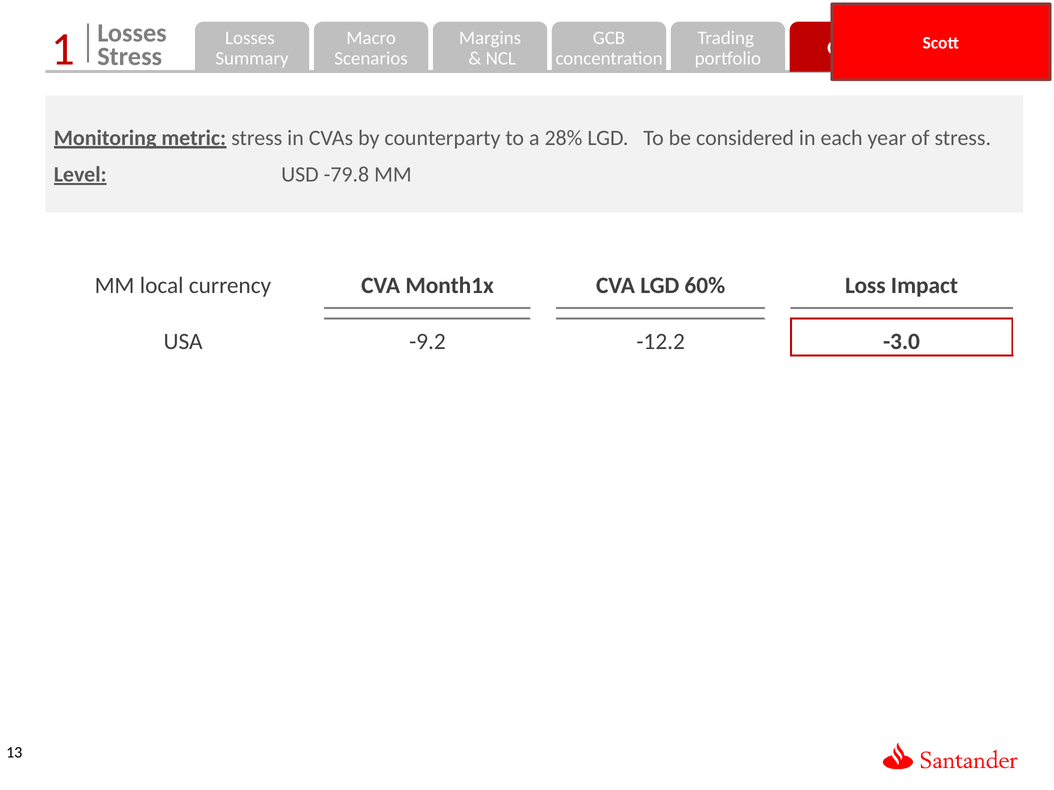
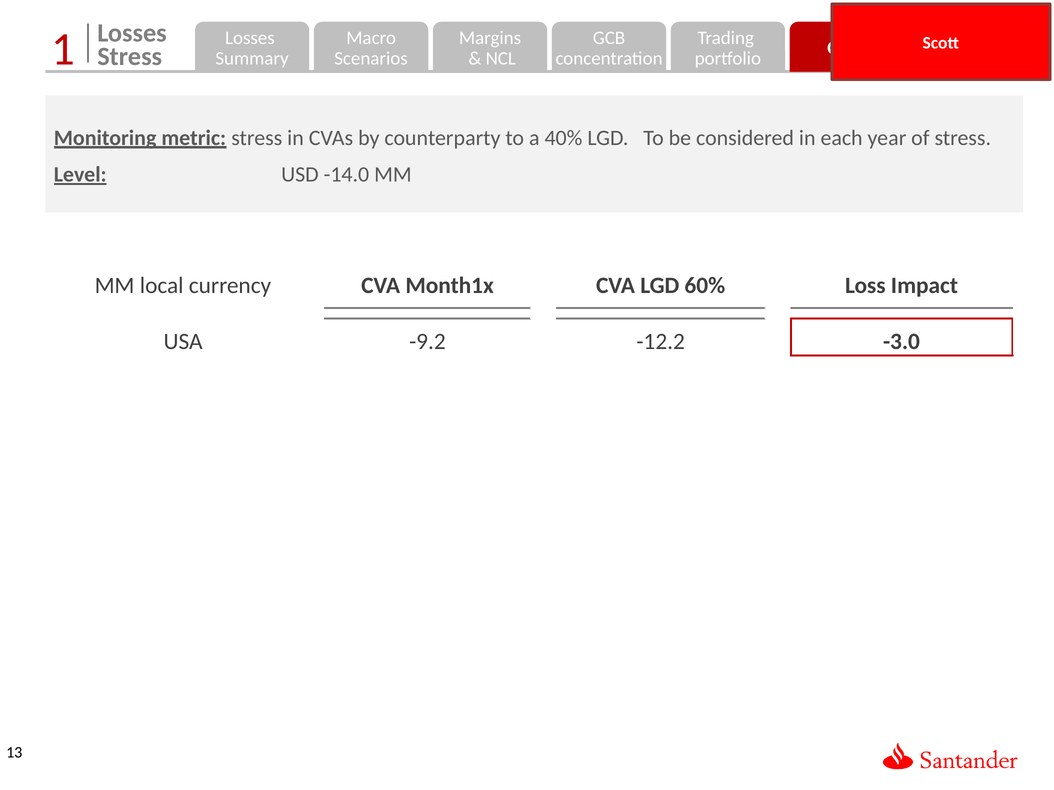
28%: 28% -> 40%
-79.8: -79.8 -> -14.0
